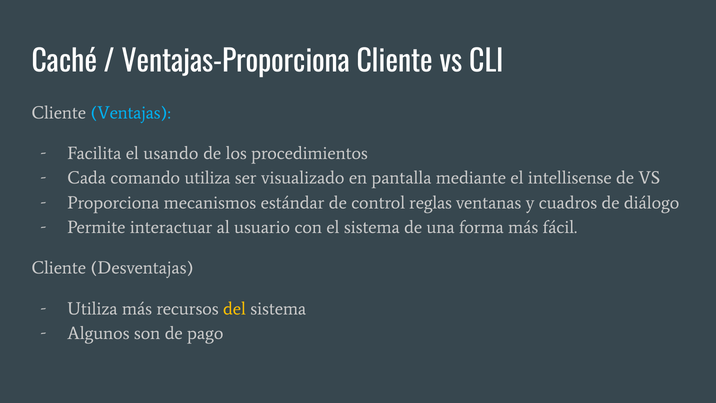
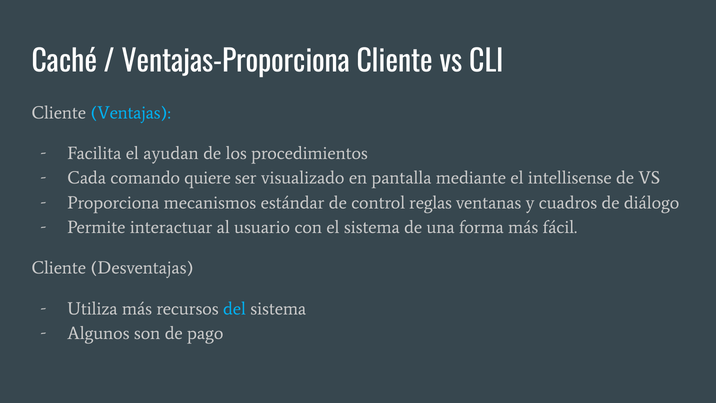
usando: usando -> ayudan
comando utiliza: utiliza -> quiere
del colour: yellow -> light blue
